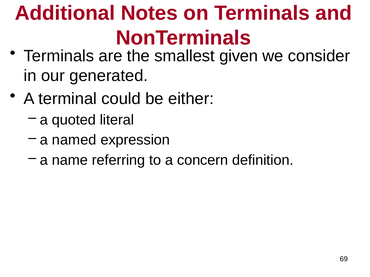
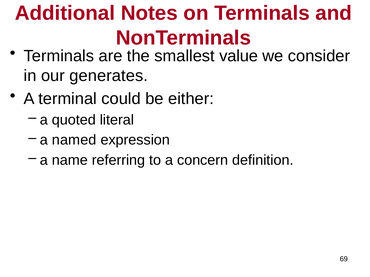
given: given -> value
generated: generated -> generates
